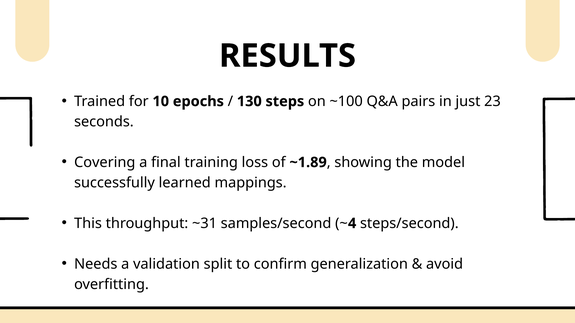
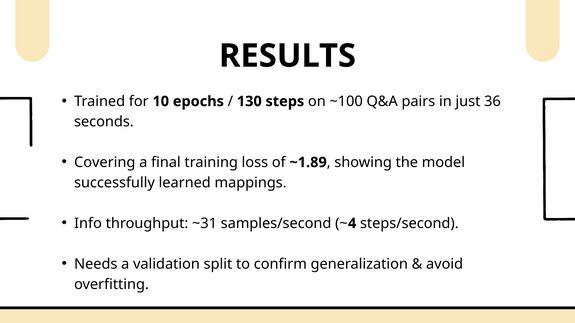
23: 23 -> 36
This: This -> Info
